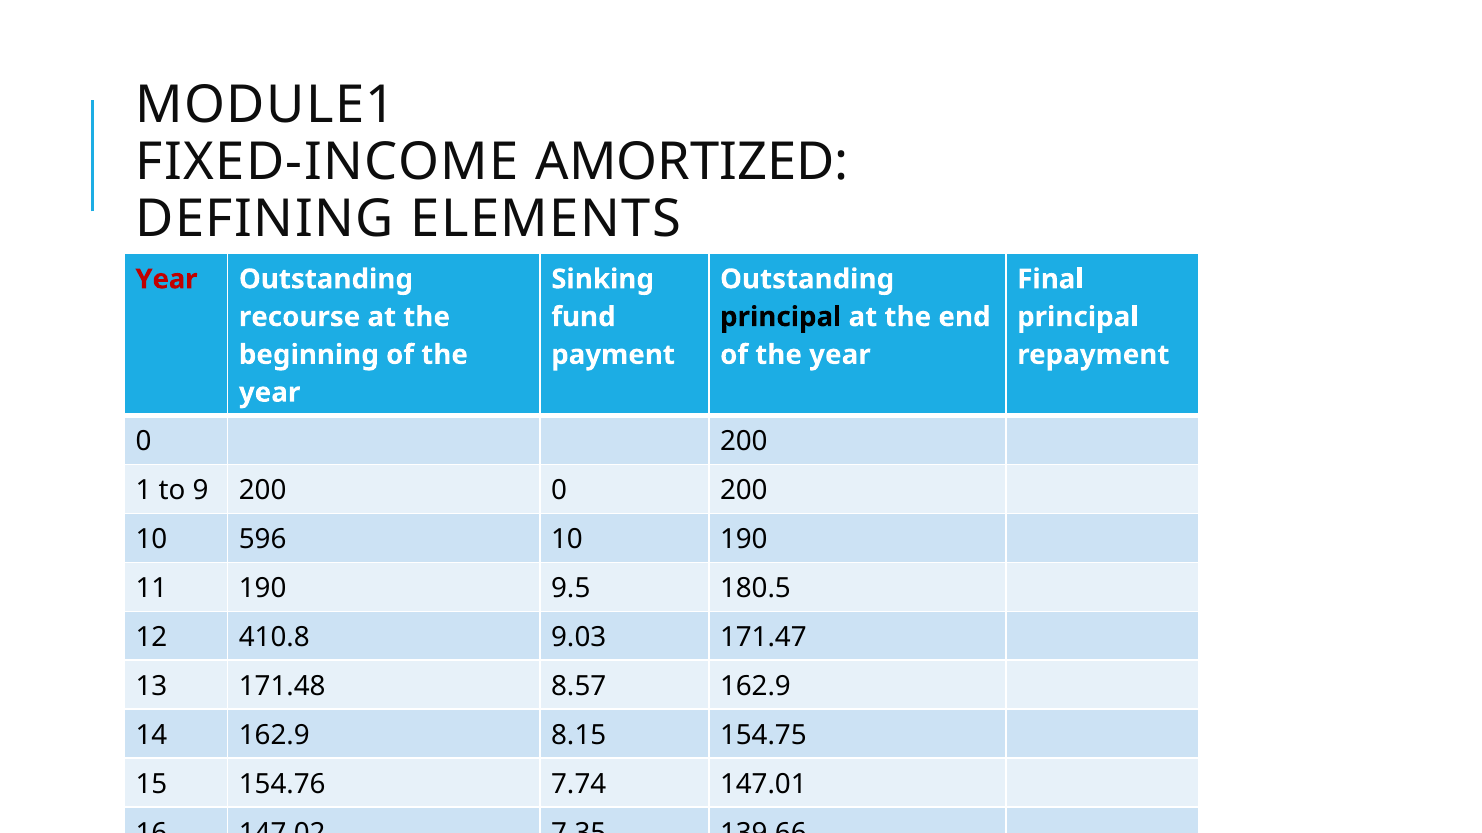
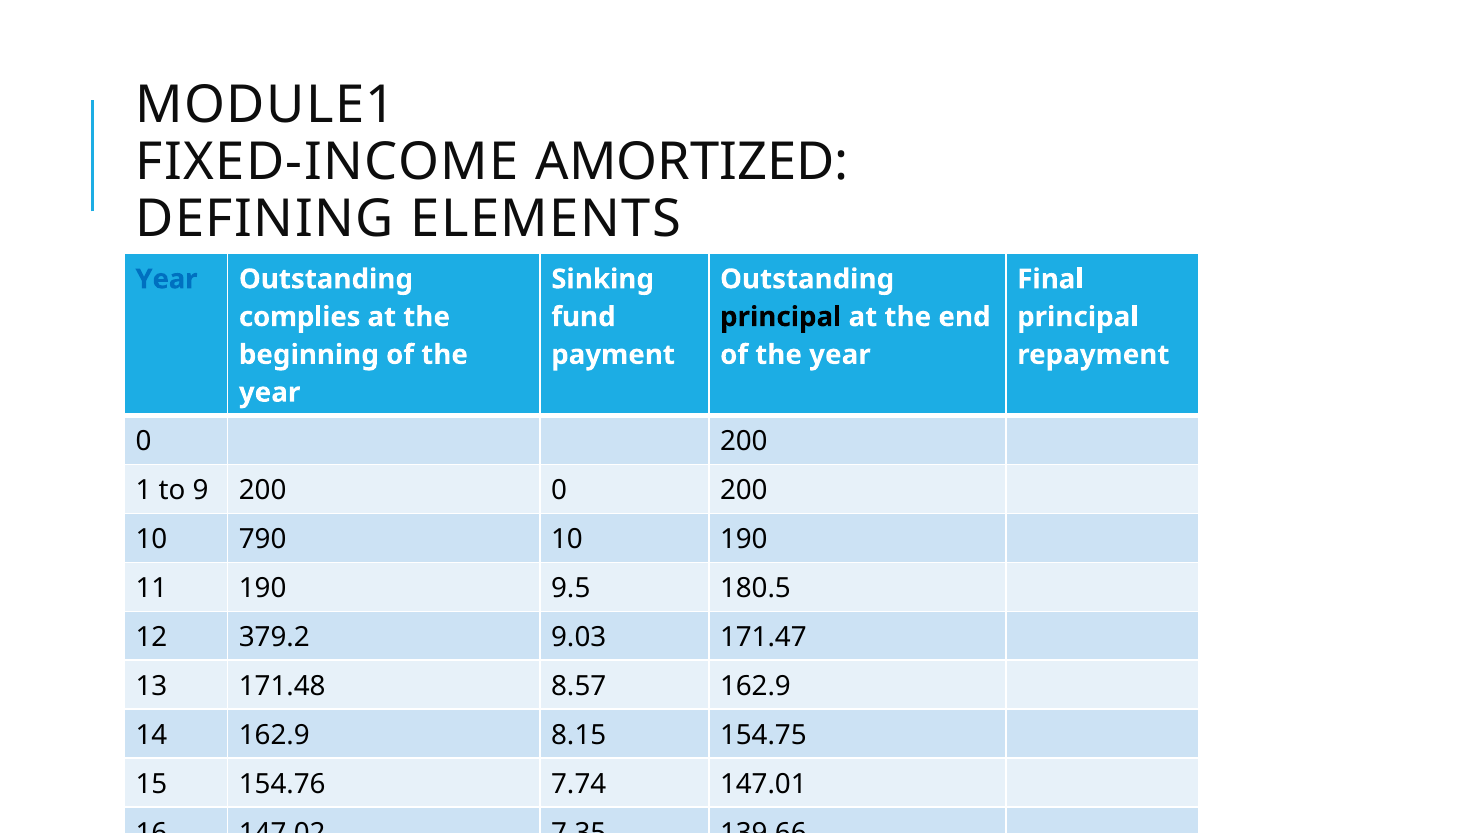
Year at (166, 279) colour: red -> blue
recourse: recourse -> complies
596: 596 -> 790
410.8: 410.8 -> 379.2
